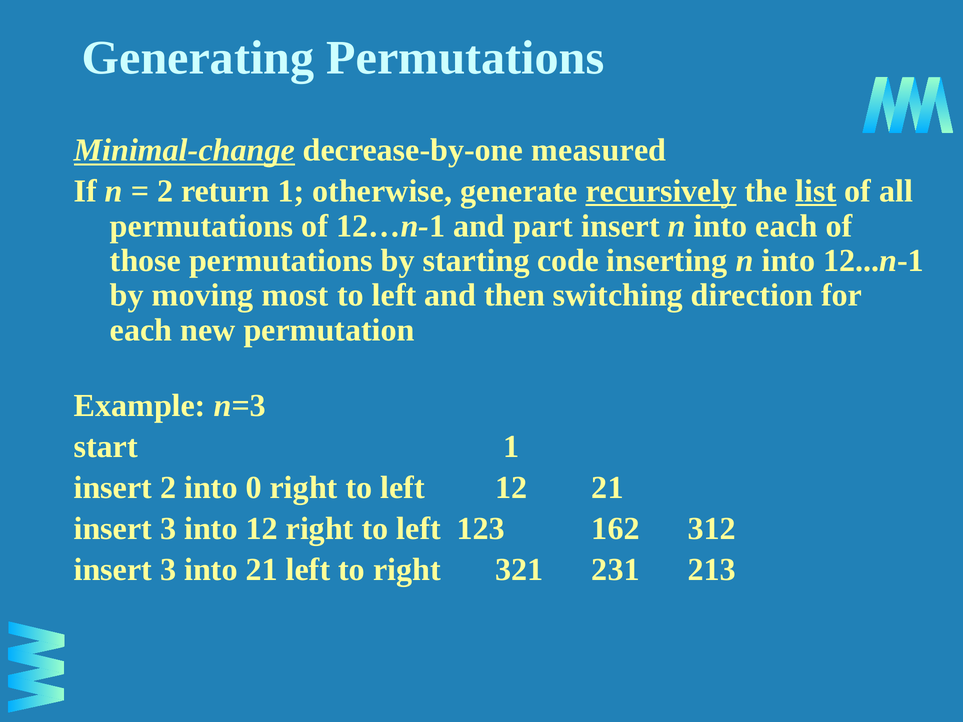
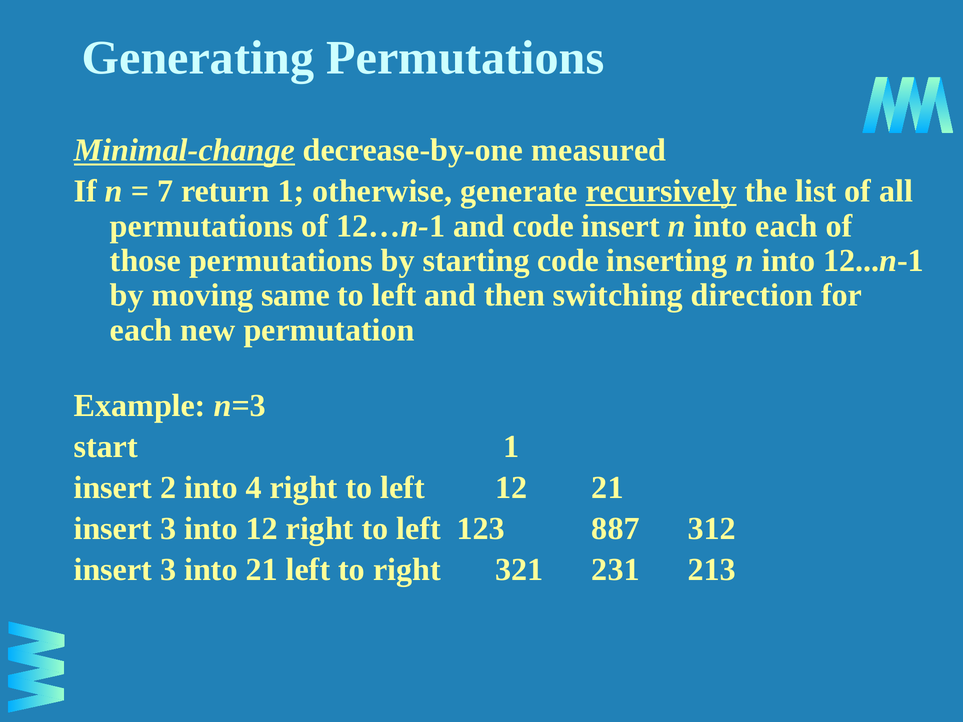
2 at (165, 191): 2 -> 7
list underline: present -> none
and part: part -> code
most: most -> same
0: 0 -> 4
162: 162 -> 887
